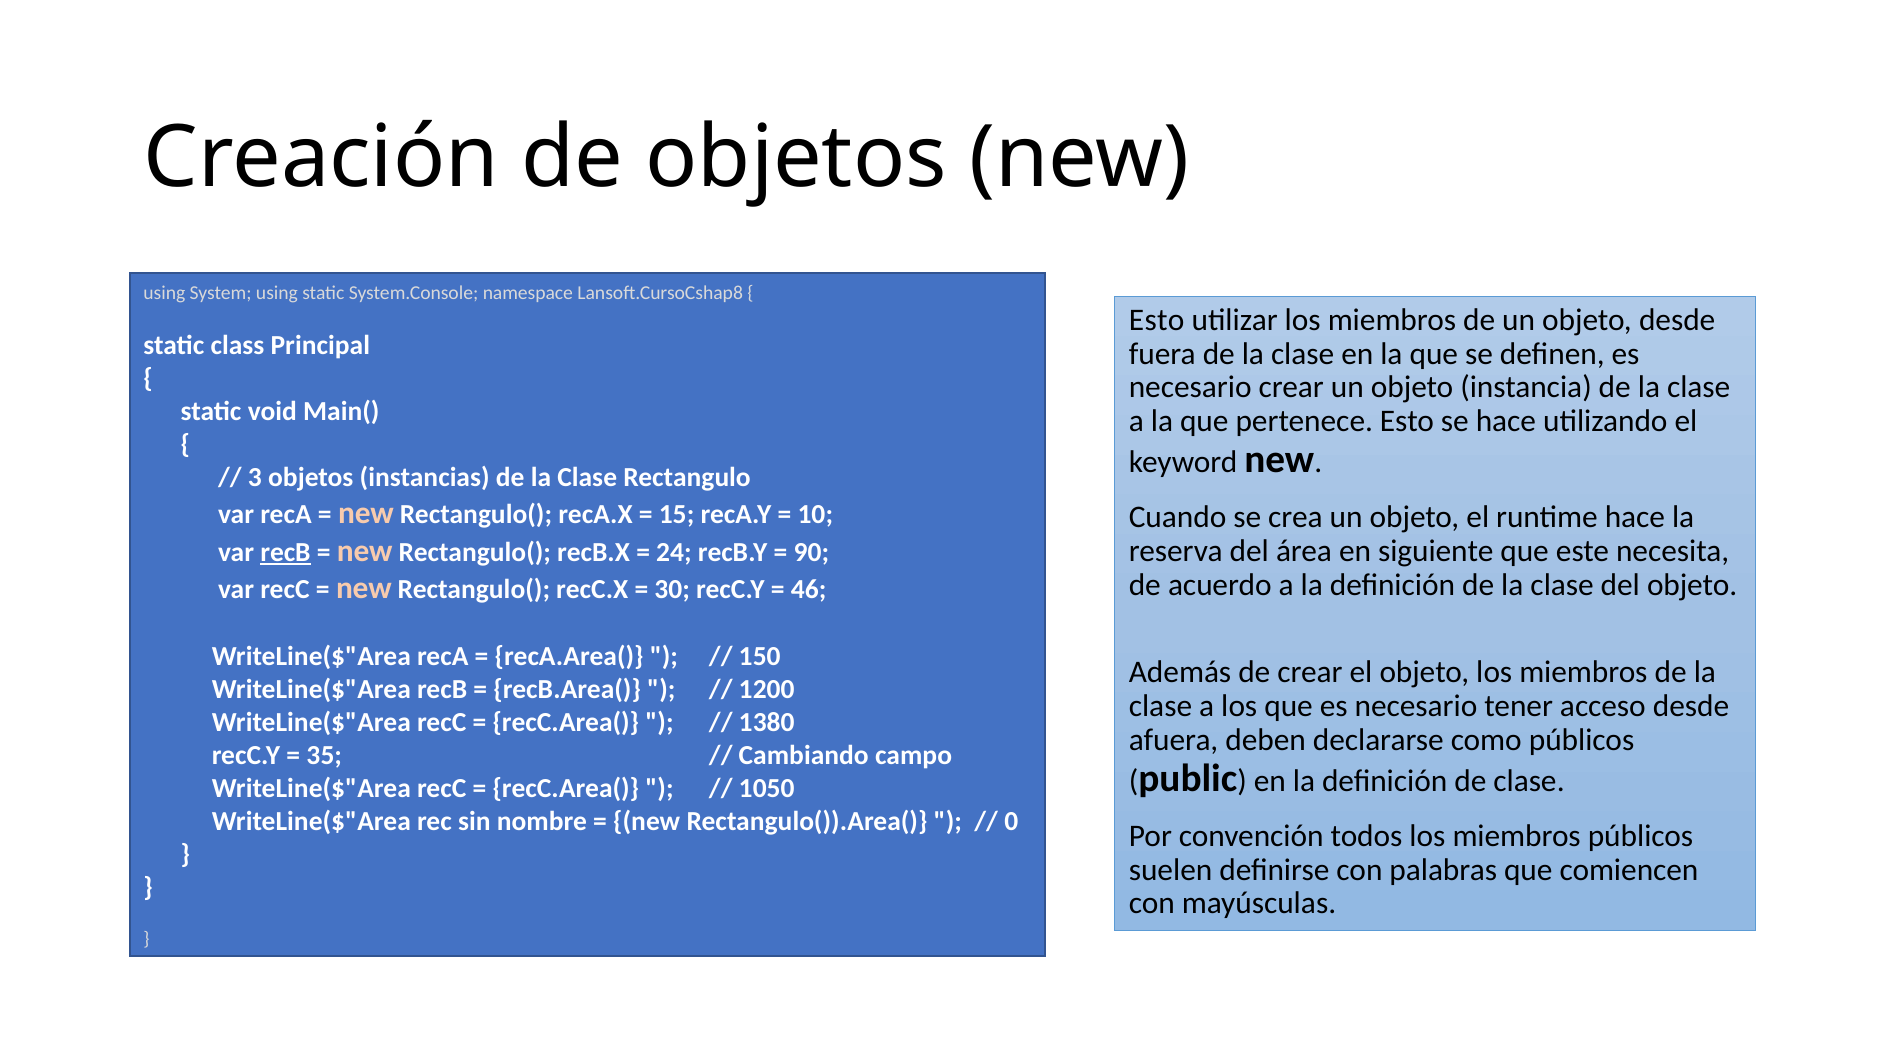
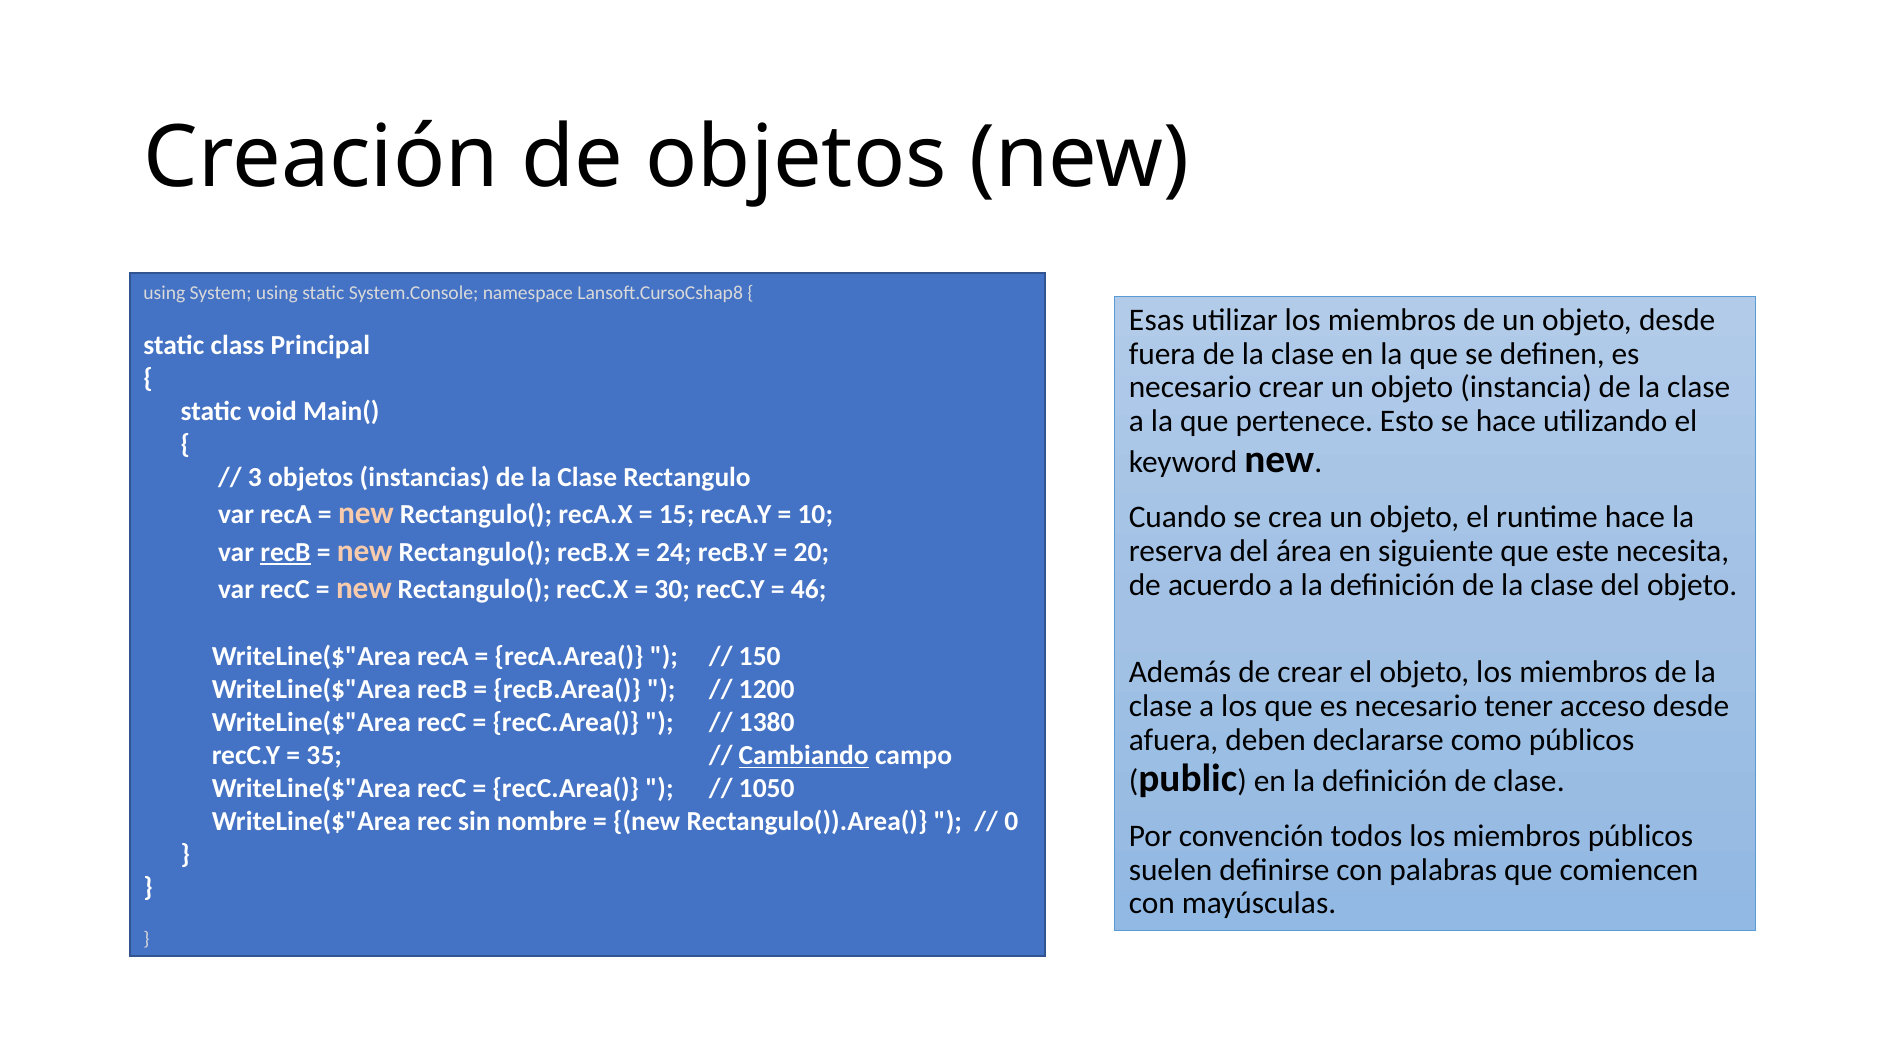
Esto at (1157, 320): Esto -> Esas
90: 90 -> 20
Cambiando underline: none -> present
